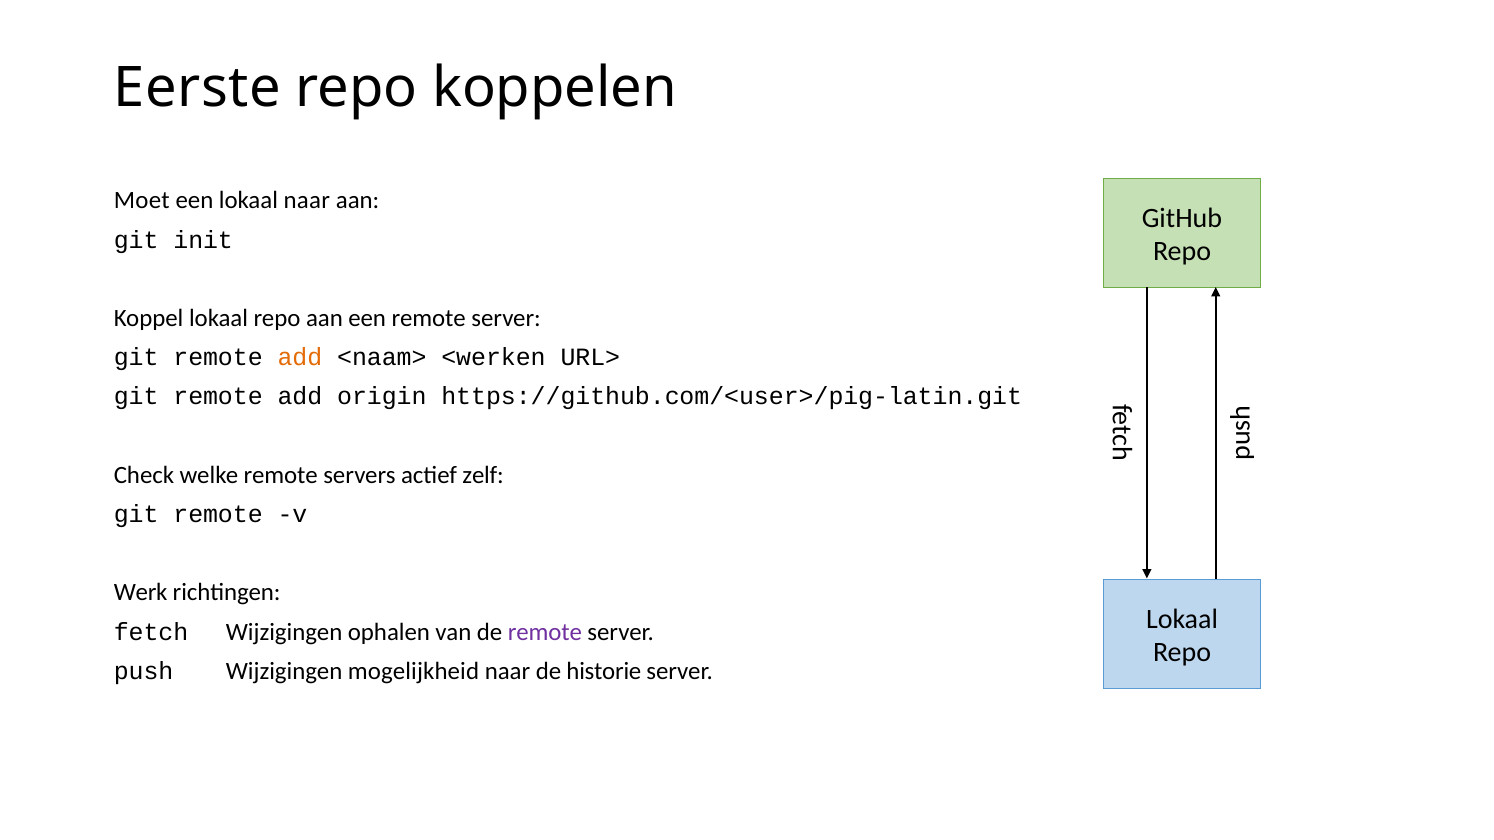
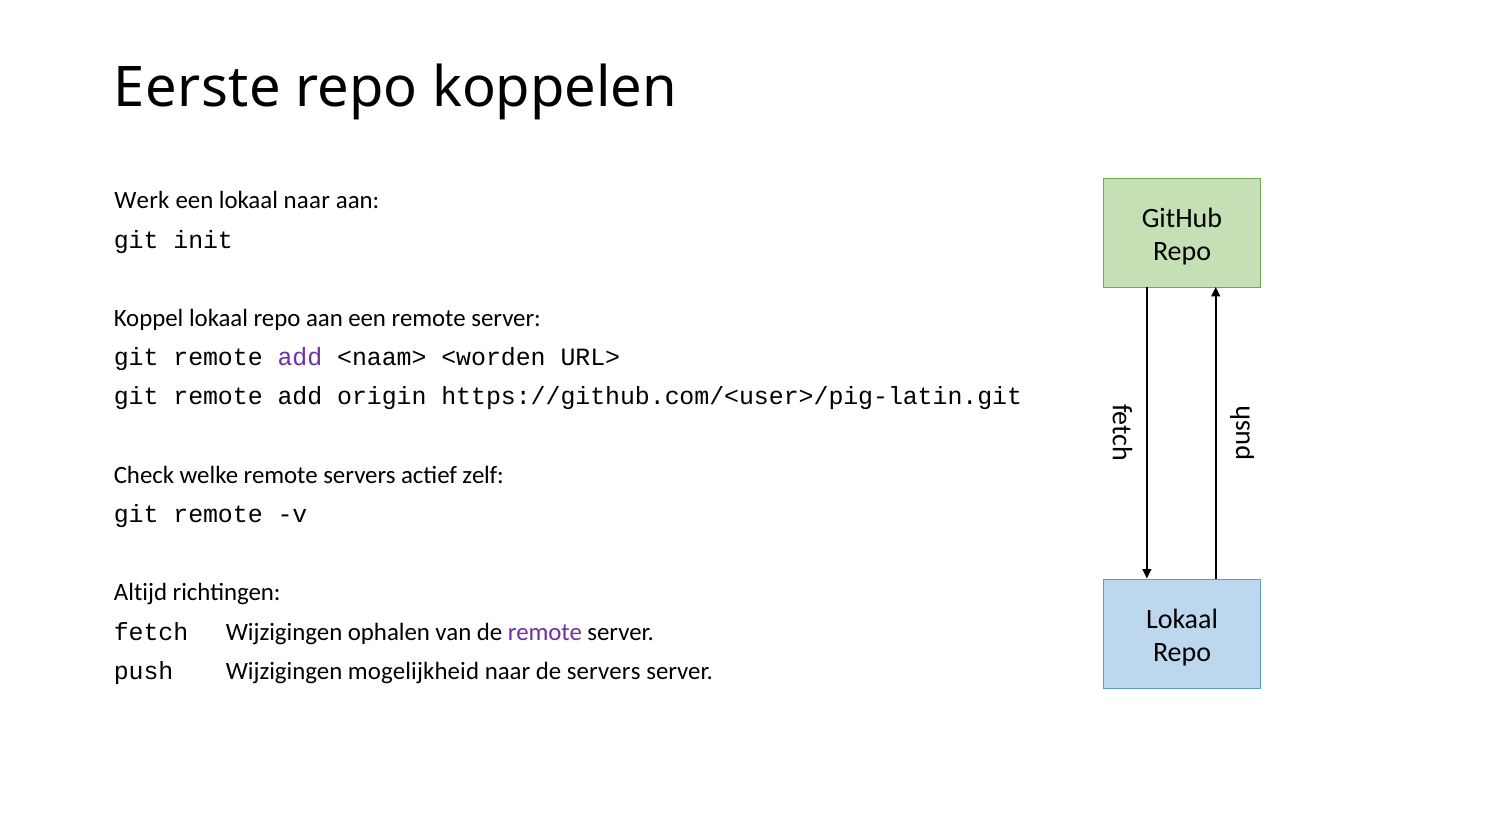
Moet: Moet -> Werk
add at (300, 358) colour: orange -> purple
<werken: <werken -> <worden
Werk: Werk -> Altijd
de historie: historie -> servers
